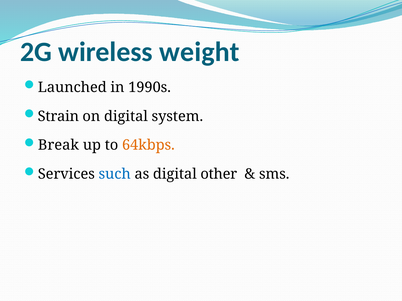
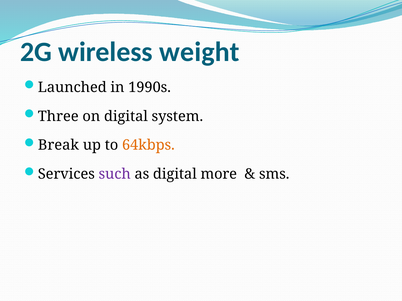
Strain: Strain -> Three
such colour: blue -> purple
other: other -> more
